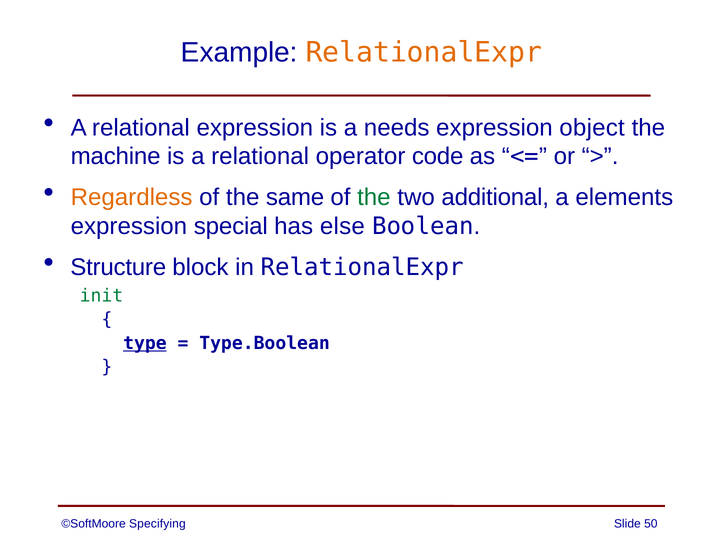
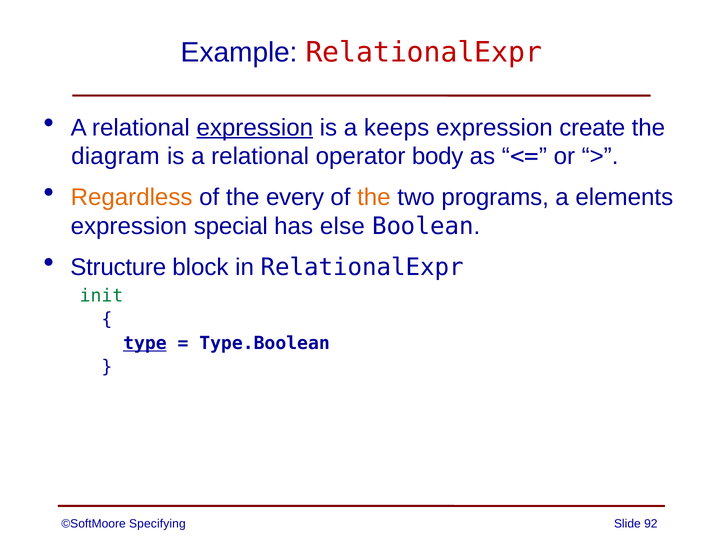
RelationalExpr at (424, 53) colour: orange -> red
expression at (255, 128) underline: none -> present
needs: needs -> keeps
object: object -> create
machine: machine -> diagram
code: code -> body
same: same -> every
the at (374, 198) colour: green -> orange
additional: additional -> programs
50: 50 -> 92
